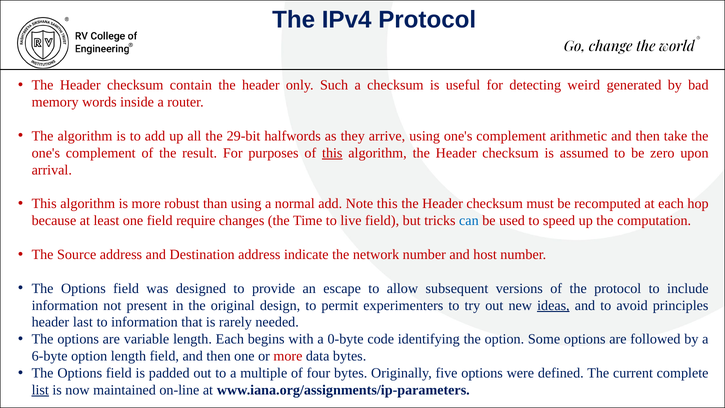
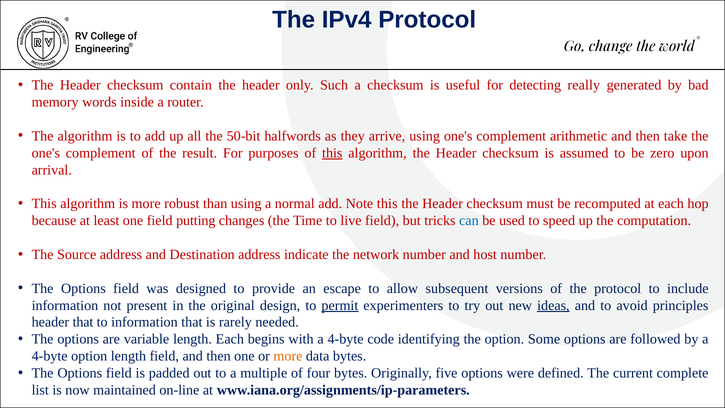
weird: weird -> really
29-bit: 29-bit -> 50-bit
require: require -> putting
permit underline: none -> present
header last: last -> that
with a 0-byte: 0-byte -> 4-byte
6-byte at (50, 356): 6-byte -> 4-byte
more at (288, 356) colour: red -> orange
list underline: present -> none
